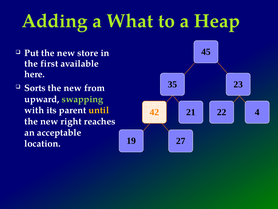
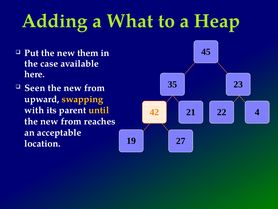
store: store -> them
first: first -> case
Sorts: Sorts -> Seen
swapping colour: light green -> yellow
right at (71, 121): right -> from
